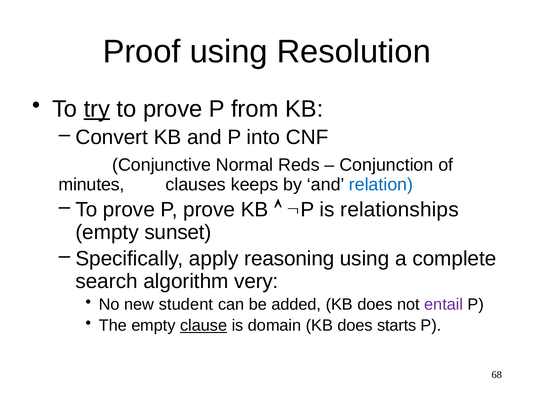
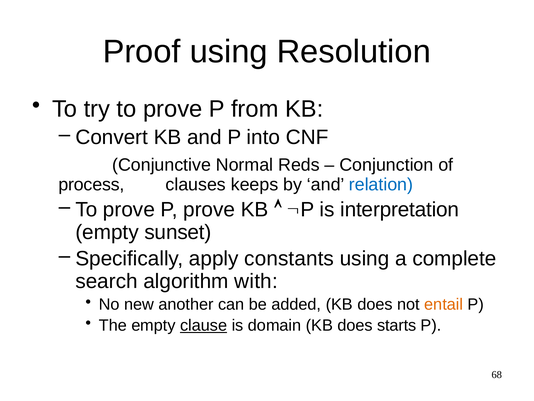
try underline: present -> none
minutes: minutes -> process
relationships: relationships -> interpretation
reasoning: reasoning -> constants
very: very -> with
student: student -> another
entail colour: purple -> orange
